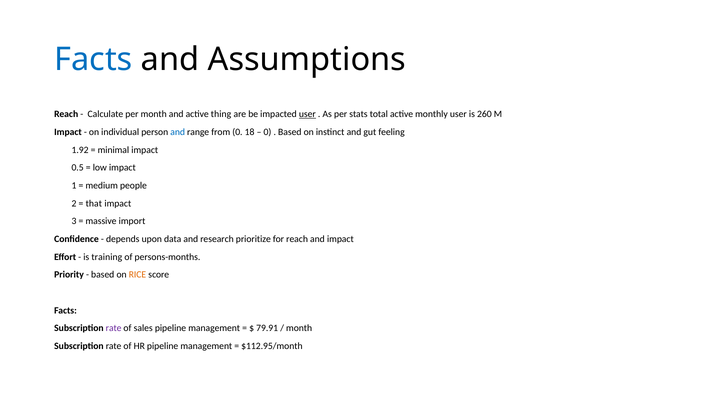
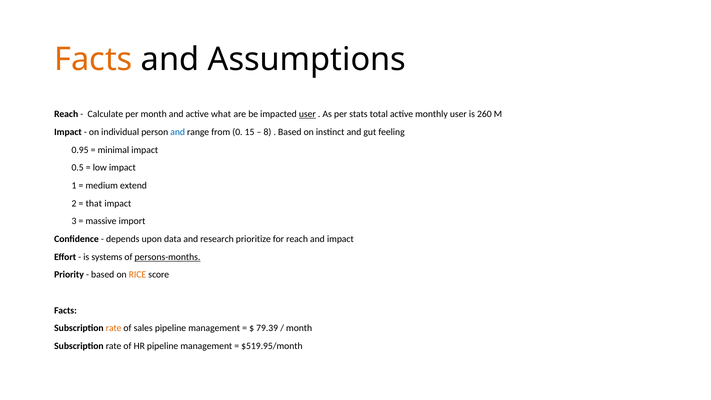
Facts at (93, 60) colour: blue -> orange
thing: thing -> what
18: 18 -> 15
0 at (267, 132): 0 -> 8
1.92: 1.92 -> 0.95
people: people -> extend
training: training -> systems
persons-months underline: none -> present
rate at (114, 328) colour: purple -> orange
79.91: 79.91 -> 79.39
$112.95/month: $112.95/month -> $519.95/month
